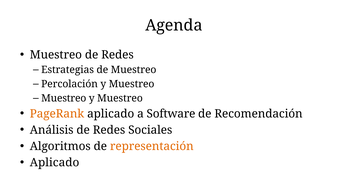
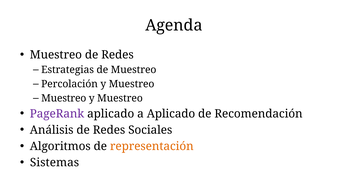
PageRank colour: orange -> purple
a Software: Software -> Aplicado
Aplicado at (55, 162): Aplicado -> Sistemas
